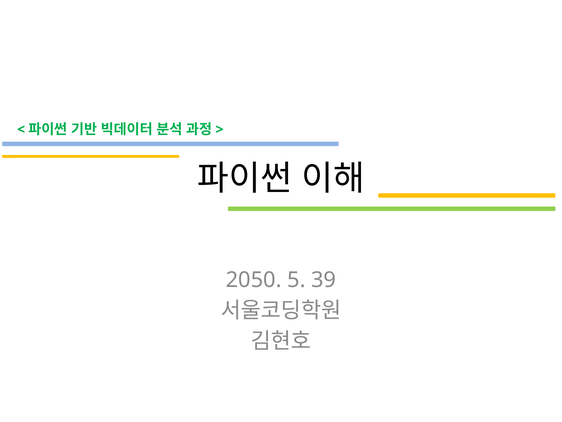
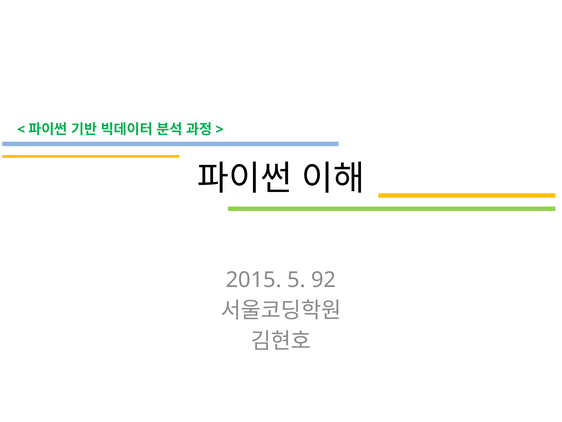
2050: 2050 -> 2015
39: 39 -> 92
